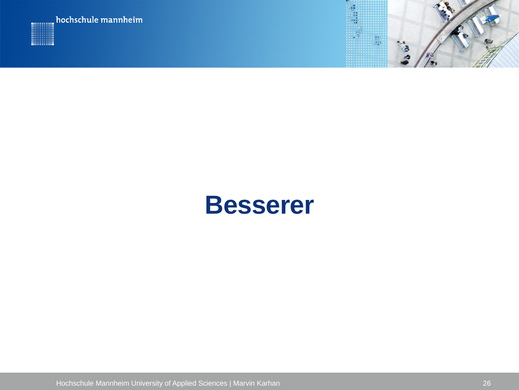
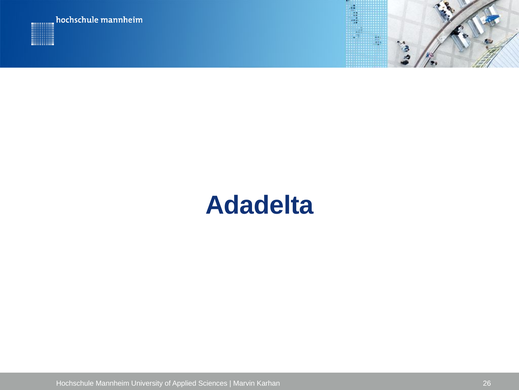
Besserer: Besserer -> Adadelta
